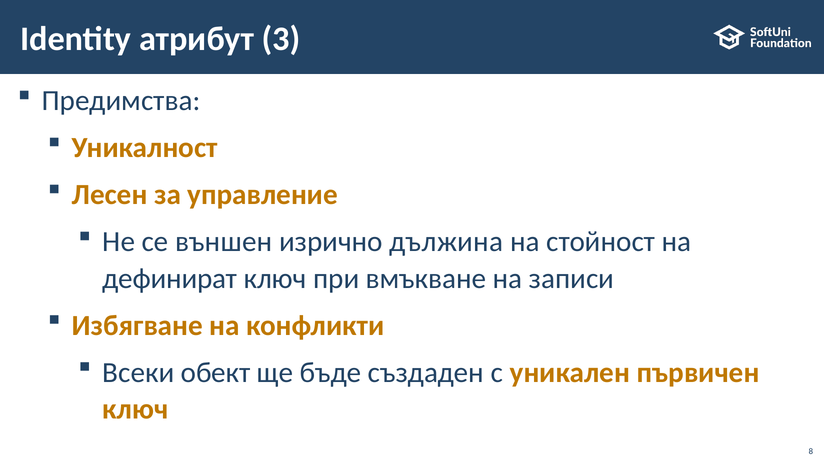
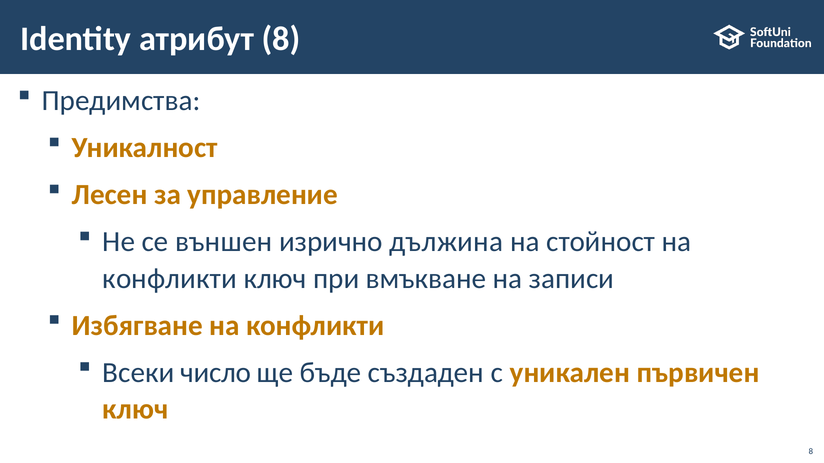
атрибут 3: 3 -> 8
дефинират at (170, 279): дефинират -> конфликти
обект: обект -> число
